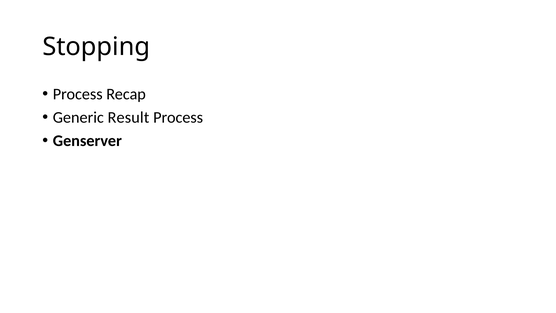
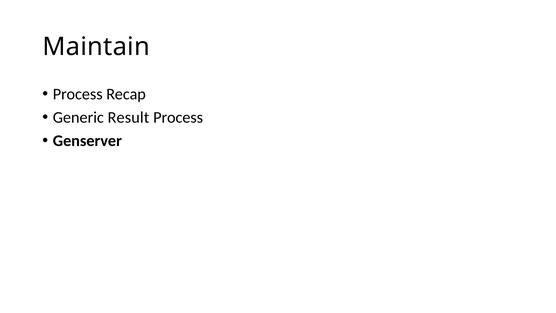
Stopping: Stopping -> Maintain
